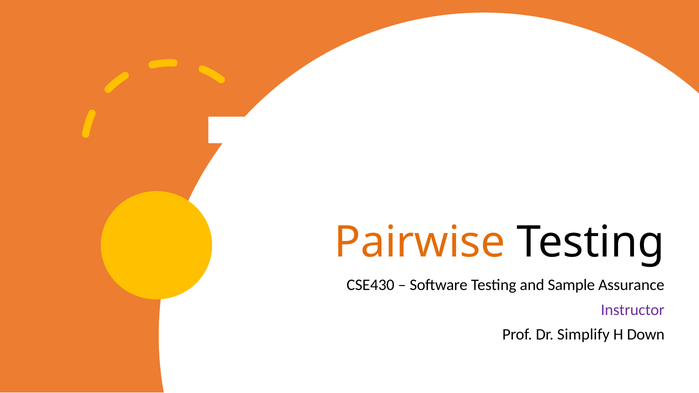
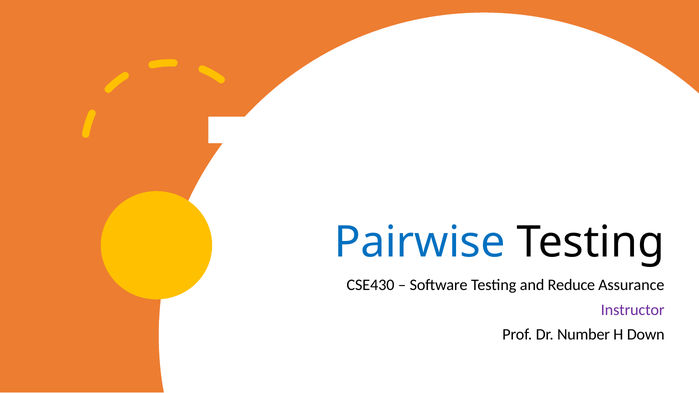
Pairwise colour: orange -> blue
Sample: Sample -> Reduce
Simplify: Simplify -> Number
